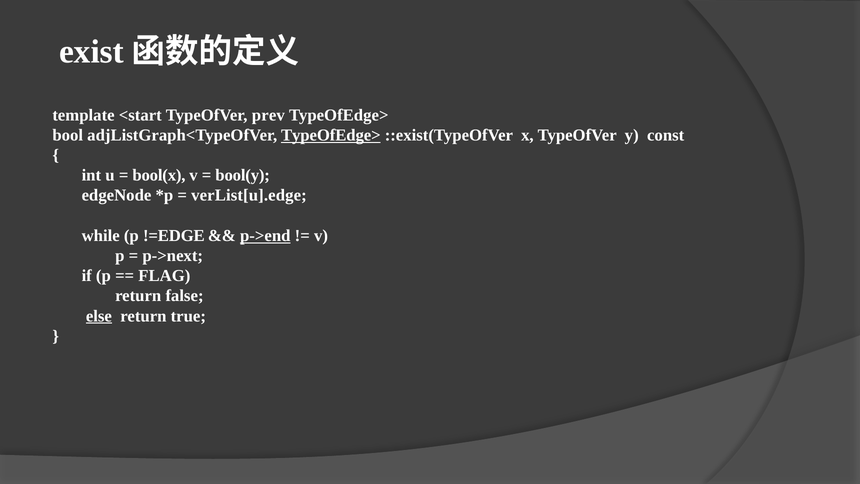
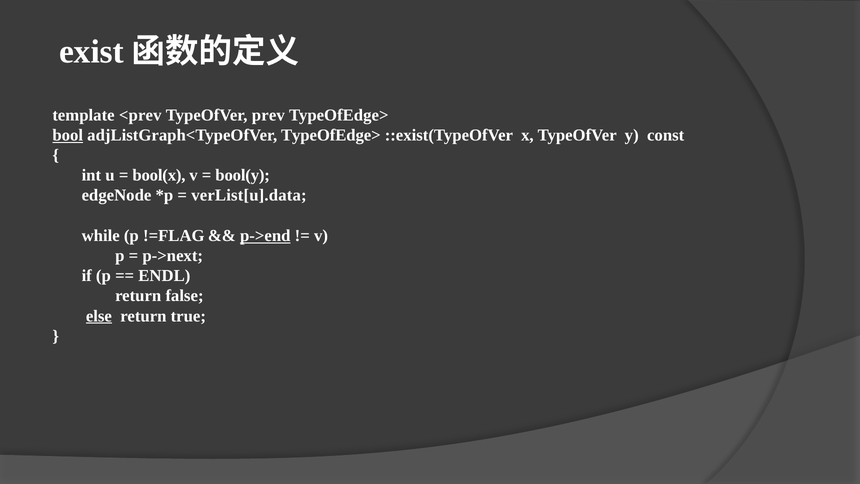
<start: <start -> <prev
bool underline: none -> present
TypeOfEdge> at (331, 135) underline: present -> none
verList[u].edge: verList[u].edge -> verList[u].data
!=EDGE: !=EDGE -> !=FLAG
FLAG: FLAG -> ENDL
